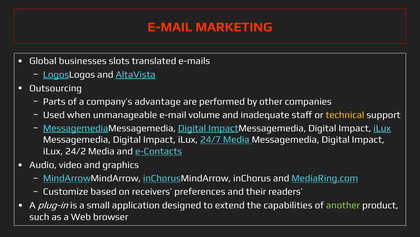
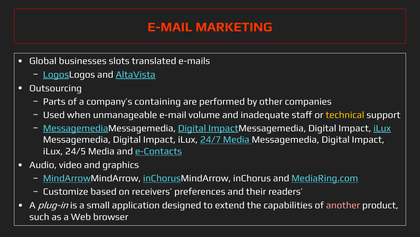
advantage: advantage -> containing
24/2: 24/2 -> 24/5
another colour: light green -> pink
